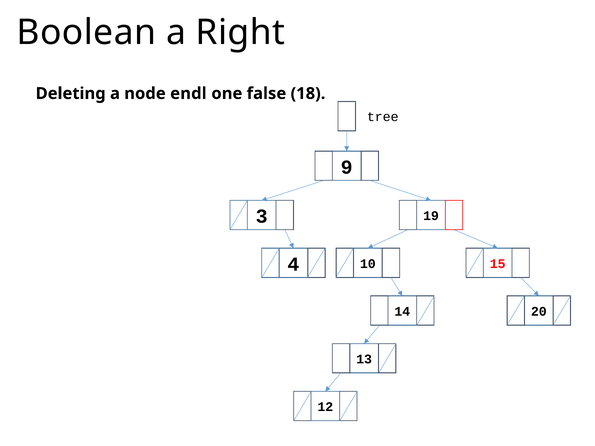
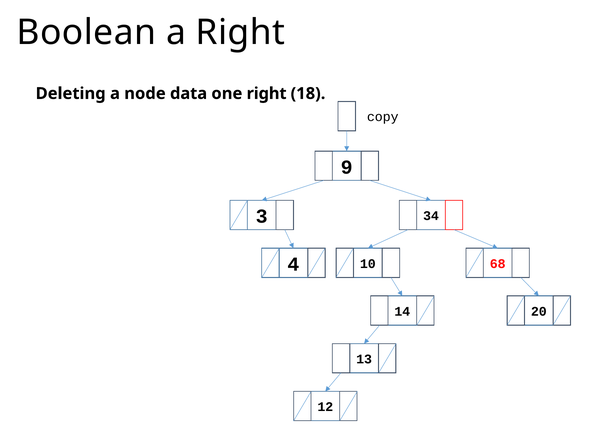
endl: endl -> data
one false: false -> right
tree: tree -> copy
19: 19 -> 34
15: 15 -> 68
